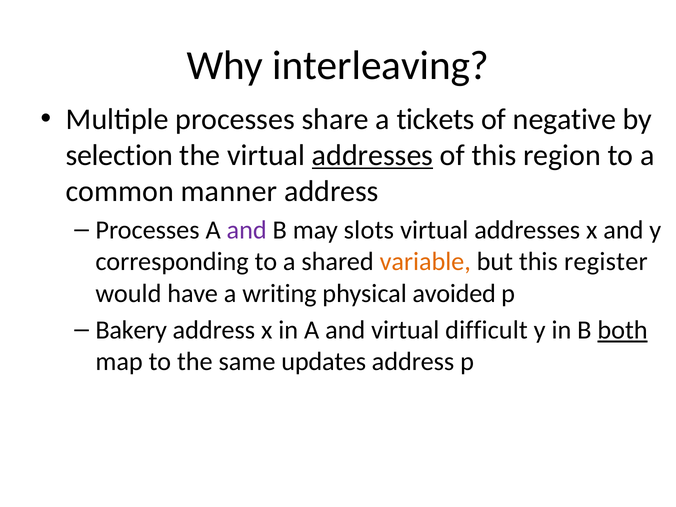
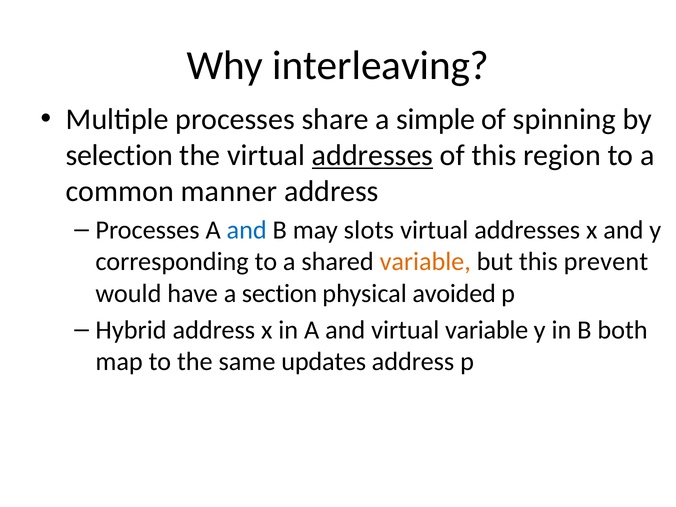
tickets: tickets -> simple
negative: negative -> spinning
and at (247, 230) colour: purple -> blue
register: register -> prevent
writing: writing -> section
Bakery: Bakery -> Hybrid
virtual difficult: difficult -> variable
both underline: present -> none
